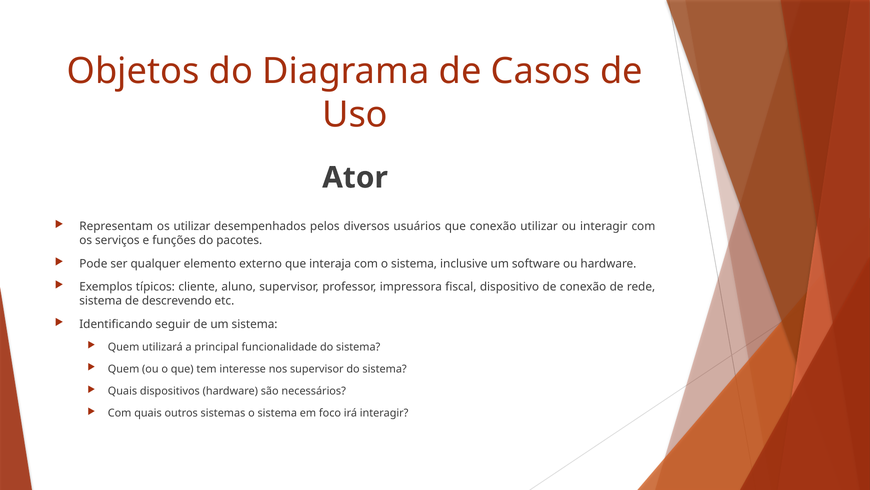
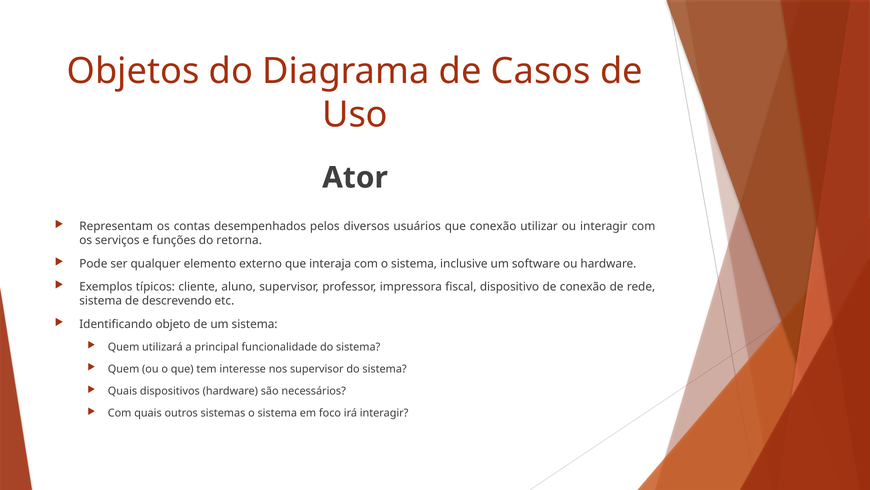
os utilizar: utilizar -> contas
pacotes: pacotes -> retorna
seguir: seguir -> objeto
